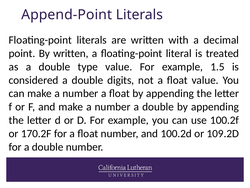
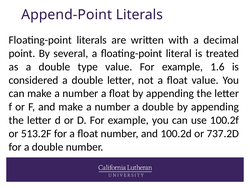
By written: written -> several
1.5: 1.5 -> 1.6
double digits: digits -> letter
170.2F: 170.2F -> 513.2F
109.2D: 109.2D -> 737.2D
